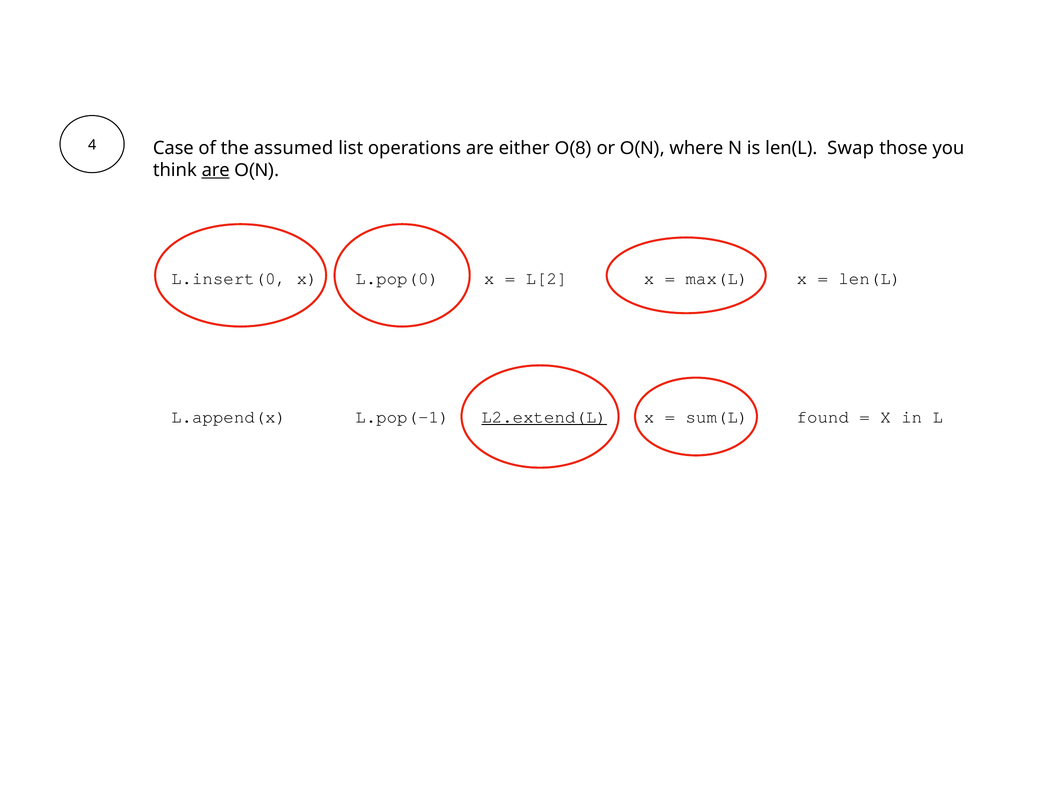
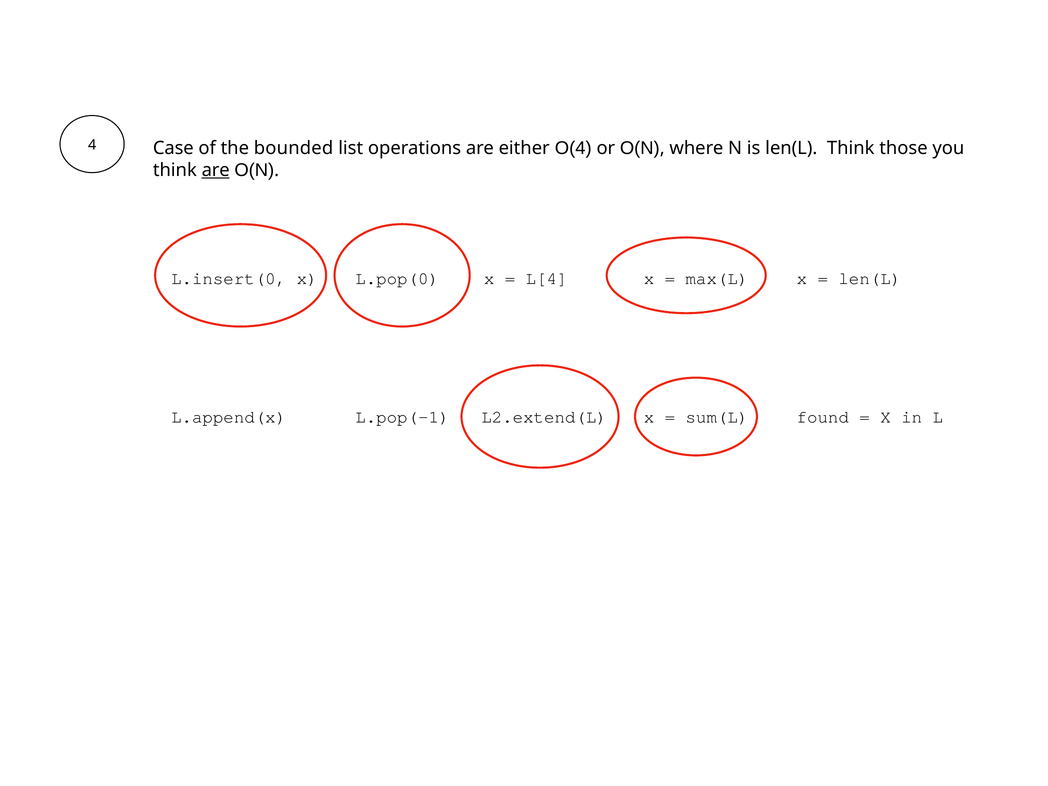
assumed: assumed -> bounded
O(8: O(8 -> O(4
len(L Swap: Swap -> Think
L[2: L[2 -> L[4
L2.extend(L underline: present -> none
